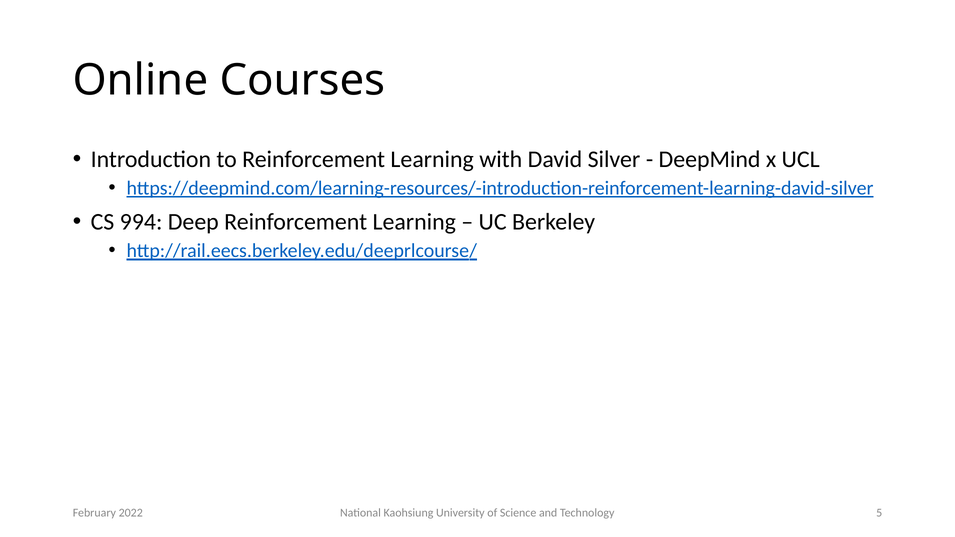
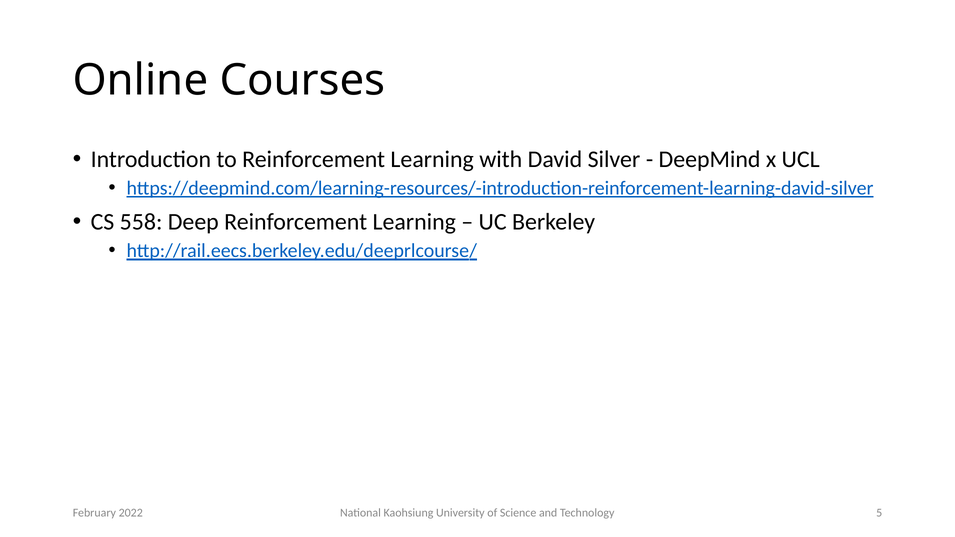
994: 994 -> 558
